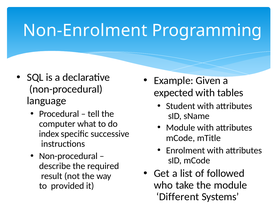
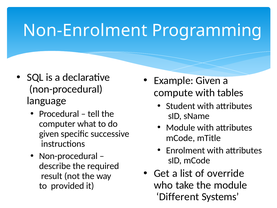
expected: expected -> compute
index at (49, 134): index -> given
followed: followed -> override
